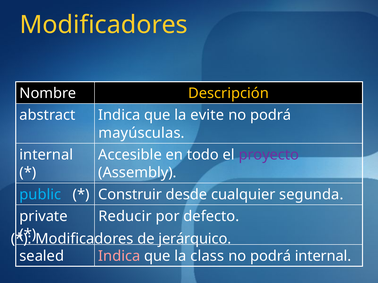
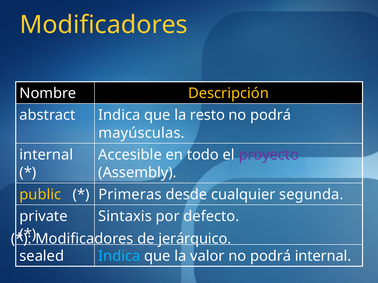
evite: evite -> resto
public colour: light blue -> yellow
Construir: Construir -> Primeras
Reducir: Reducir -> Sintaxis
Indica at (119, 256) colour: pink -> light blue
class: class -> valor
